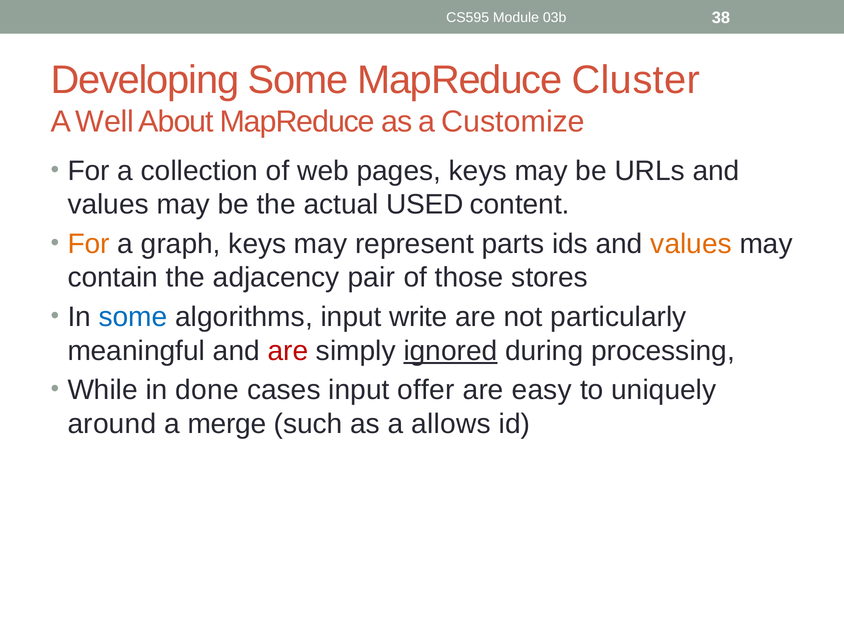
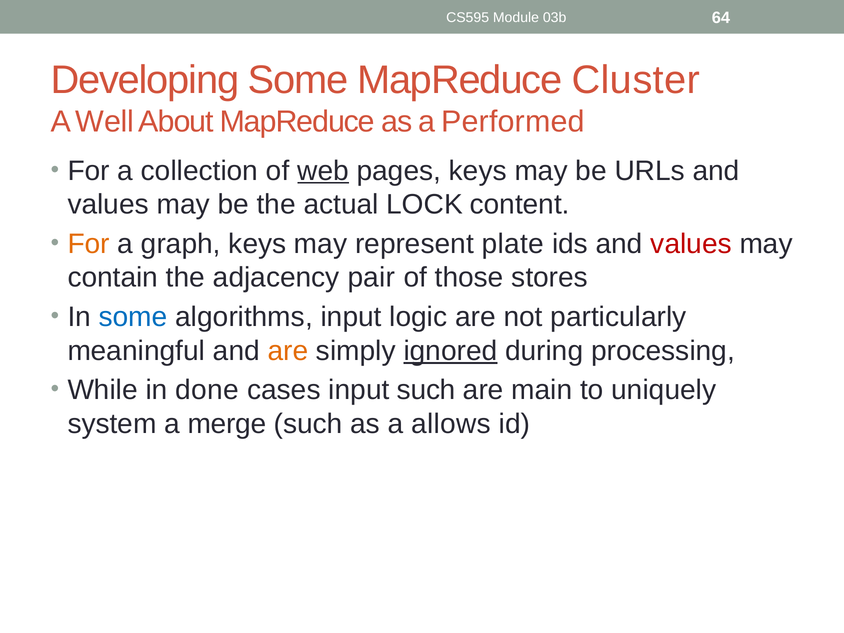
38: 38 -> 64
Customize: Customize -> Performed
web underline: none -> present
USED: USED -> LOCK
parts: parts -> plate
values at (691, 244) colour: orange -> red
write: write -> logic
are at (288, 351) colour: red -> orange
input offer: offer -> such
easy: easy -> main
around: around -> system
